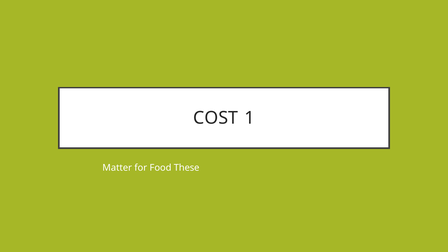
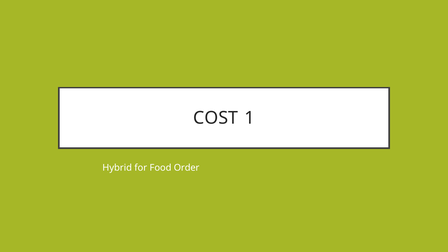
Matter: Matter -> Hybrid
These: These -> Order
